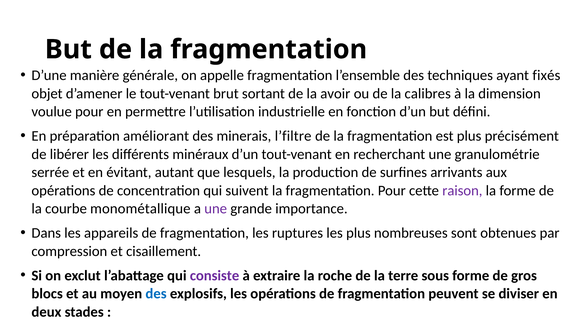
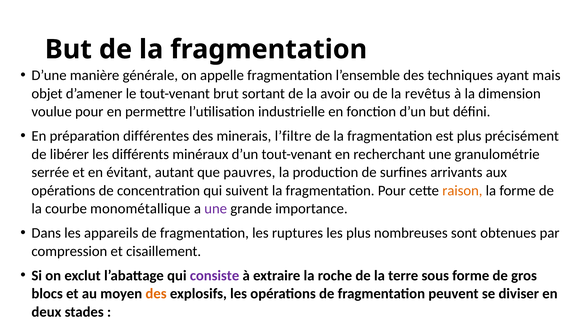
fixés: fixés -> mais
calibres: calibres -> revêtus
améliorant: améliorant -> différentes
lesquels: lesquels -> pauvres
raison colour: purple -> orange
des at (156, 294) colour: blue -> orange
